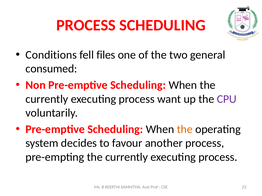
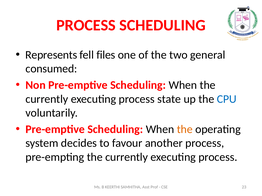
Conditions: Conditions -> Represents
want: want -> state
CPU colour: purple -> blue
